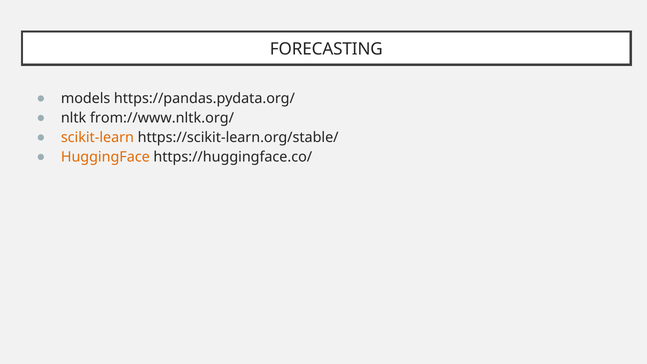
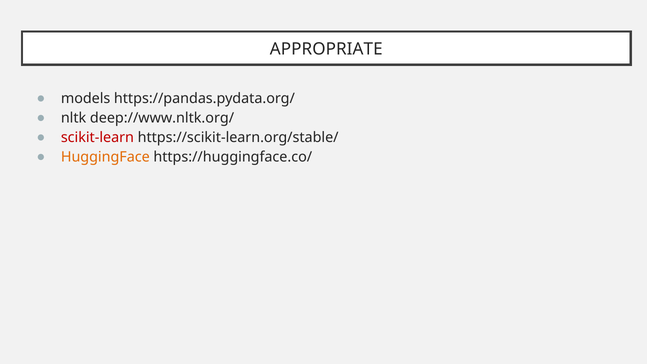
FORECASTING: FORECASTING -> APPROPRIATE
from://www.nltk.org/: from://www.nltk.org/ -> deep://www.nltk.org/
scikit-learn colour: orange -> red
